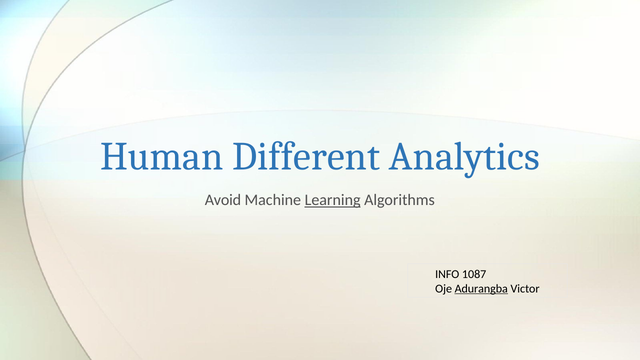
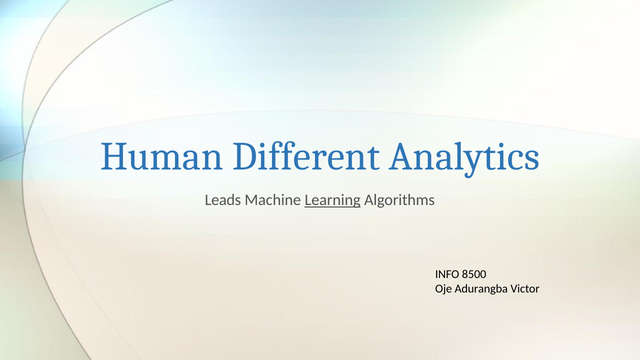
Avoid: Avoid -> Leads
1087: 1087 -> 8500
Adurangba underline: present -> none
